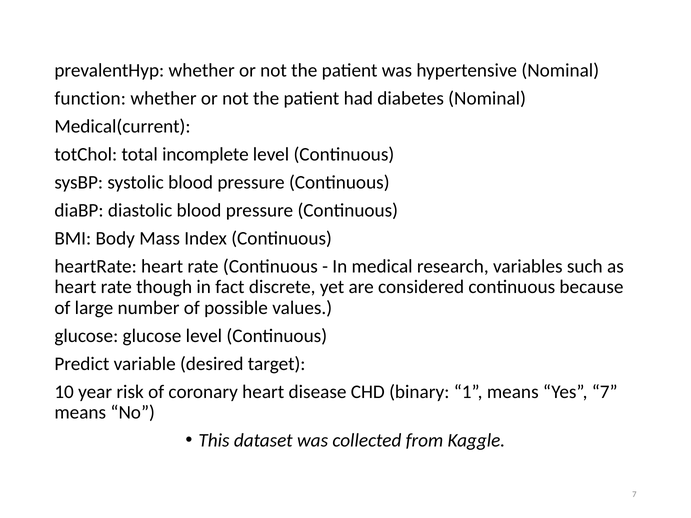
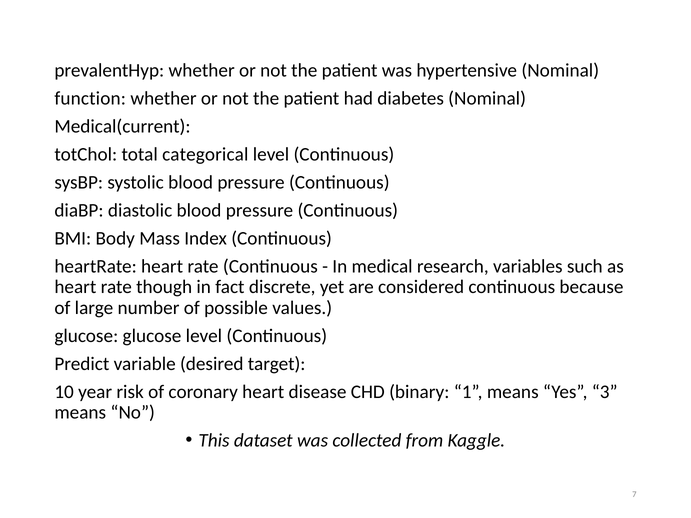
incomplete: incomplete -> categorical
Yes 7: 7 -> 3
